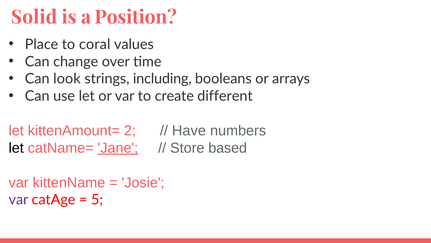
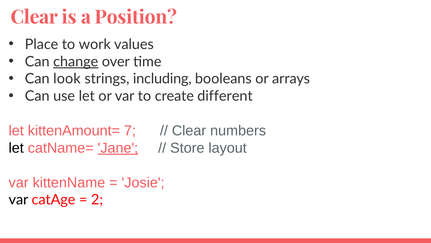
Solid at (34, 17): Solid -> Clear
coral: coral -> work
change underline: none -> present
2: 2 -> 7
Have at (189, 130): Have -> Clear
based: based -> layout
var at (18, 199) colour: purple -> black
5: 5 -> 2
